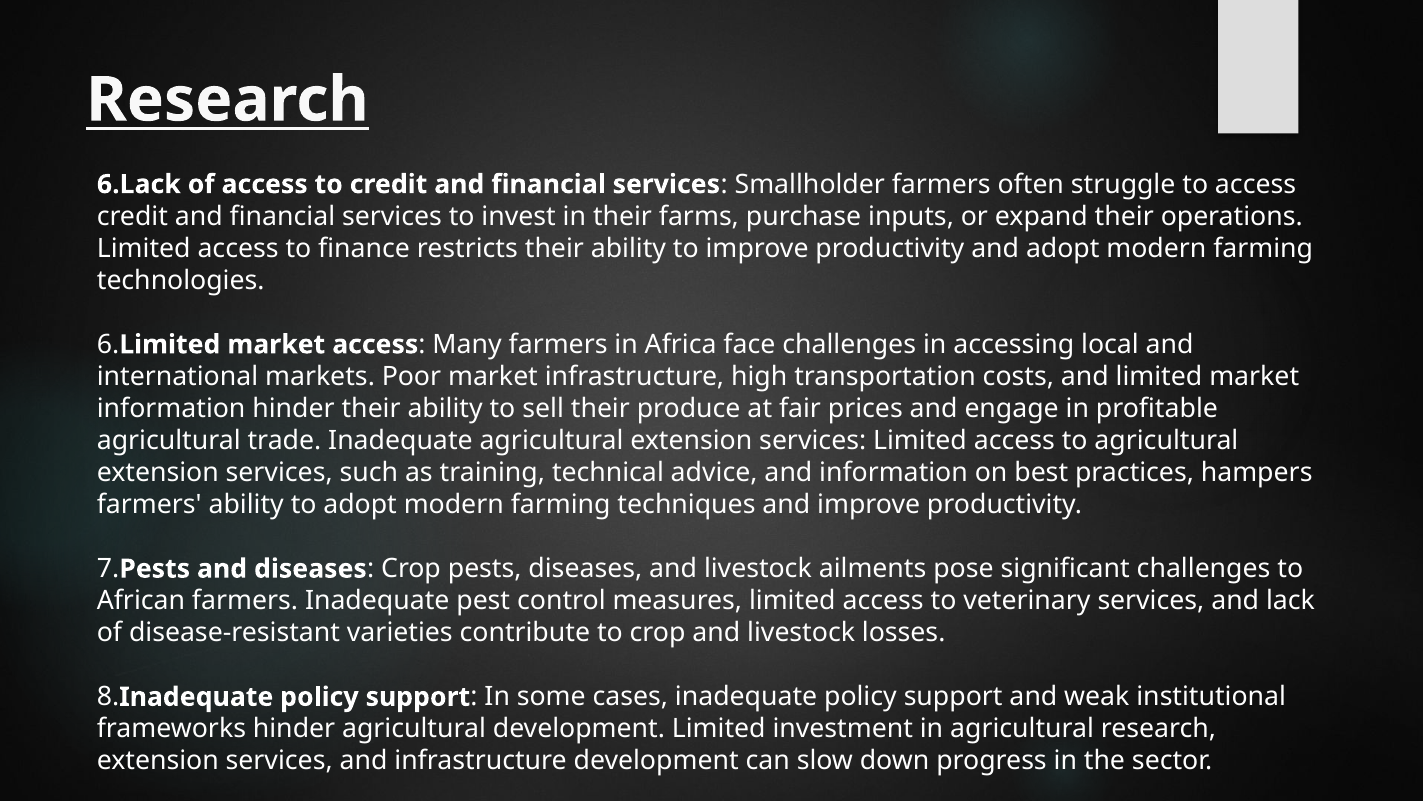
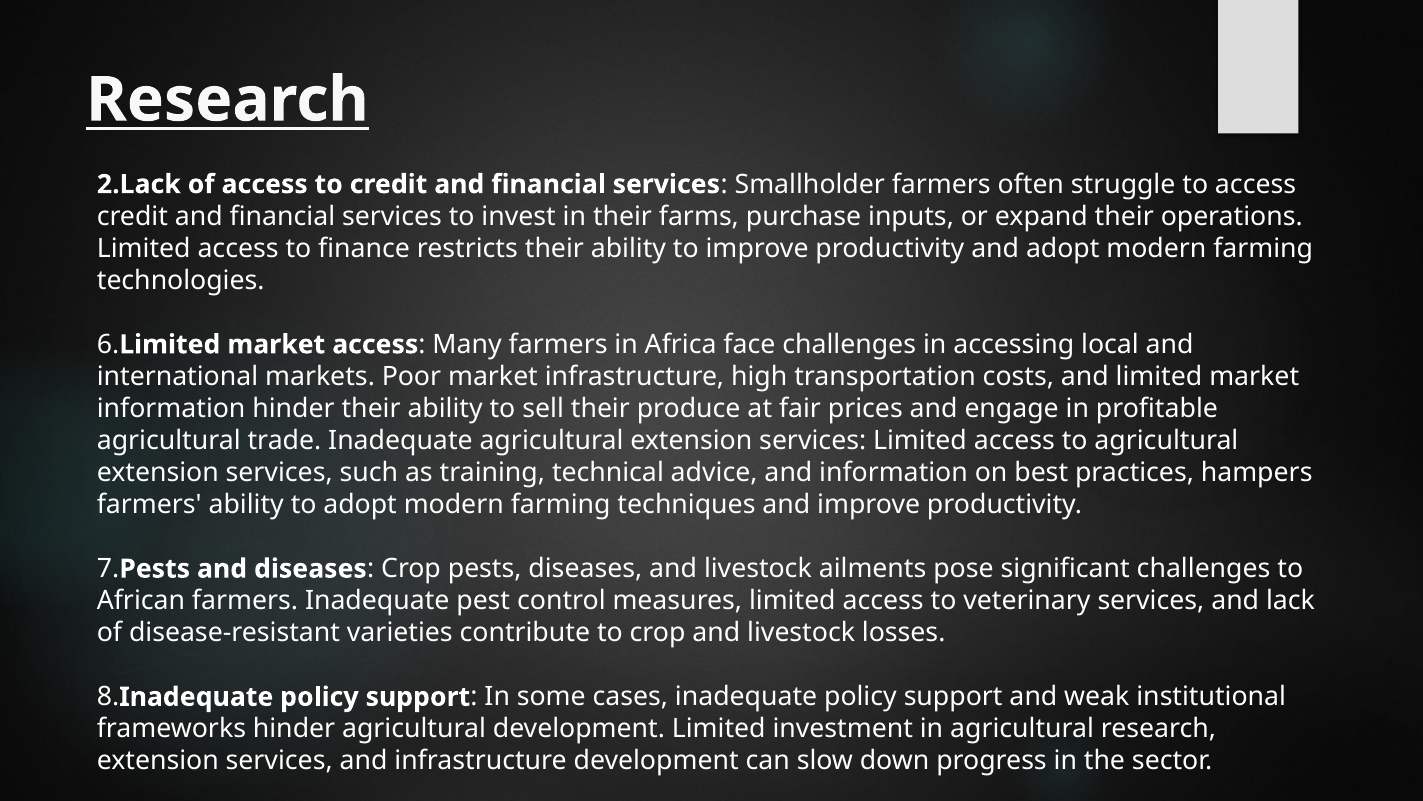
6.Lack: 6.Lack -> 2.Lack
